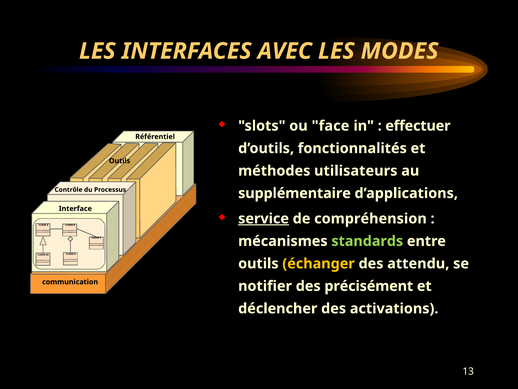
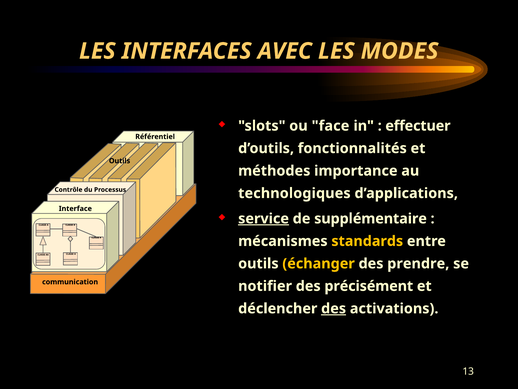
utilisateurs: utilisateurs -> importance
supplémentaire: supplémentaire -> technologiques
compréhension: compréhension -> supplémentaire
standards colour: light green -> yellow
attendu: attendu -> prendre
des at (334, 308) underline: none -> present
